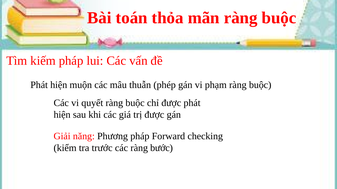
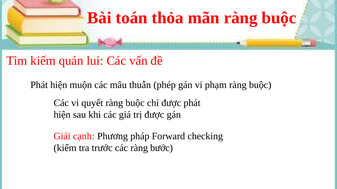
kiếm pháp: pháp -> quán
năng: năng -> cạnh
